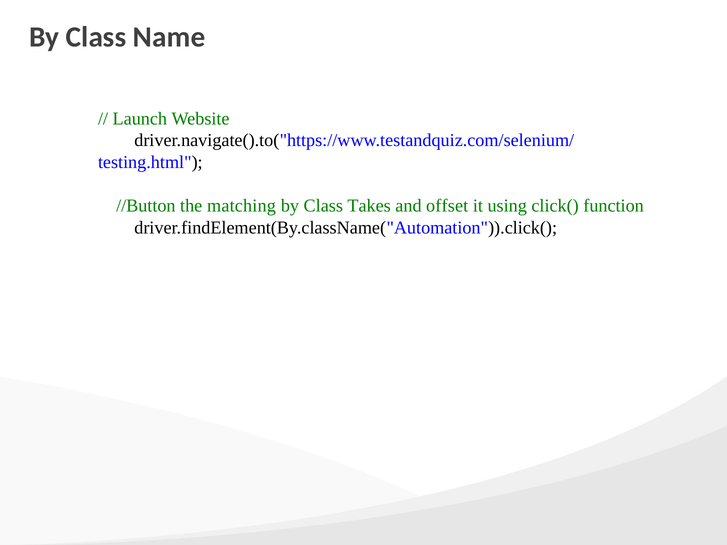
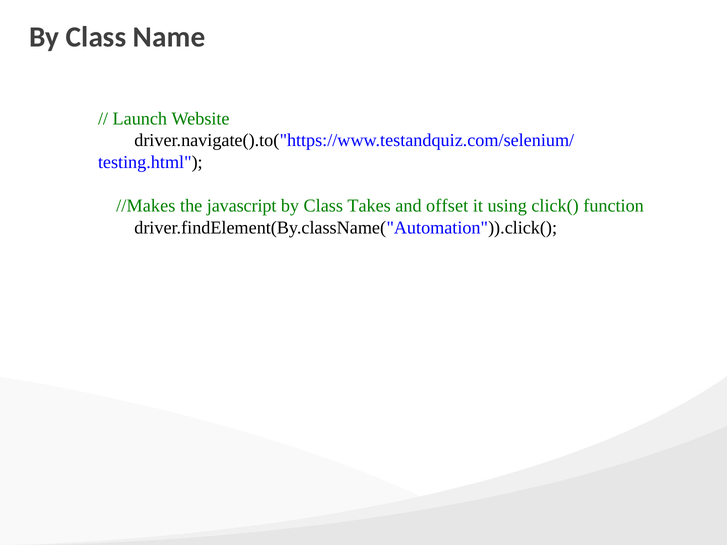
//Button: //Button -> //Makes
matching: matching -> javascript
